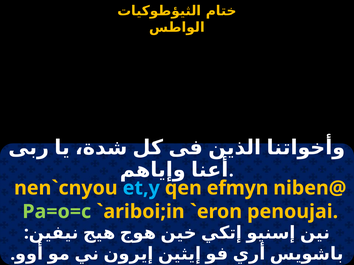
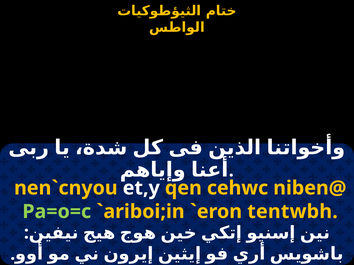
et,y colour: light blue -> white
efmyn: efmyn -> cehwc
penoujai: penoujai -> tentwbh
